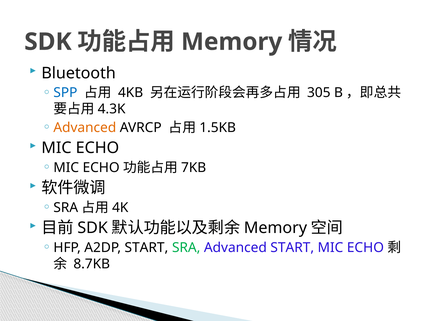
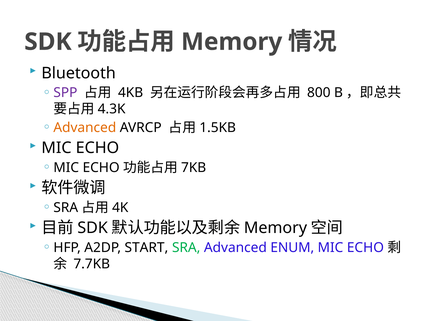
SPP colour: blue -> purple
305: 305 -> 800
Advanced START: START -> ENUM
8.7KB: 8.7KB -> 7.7KB
